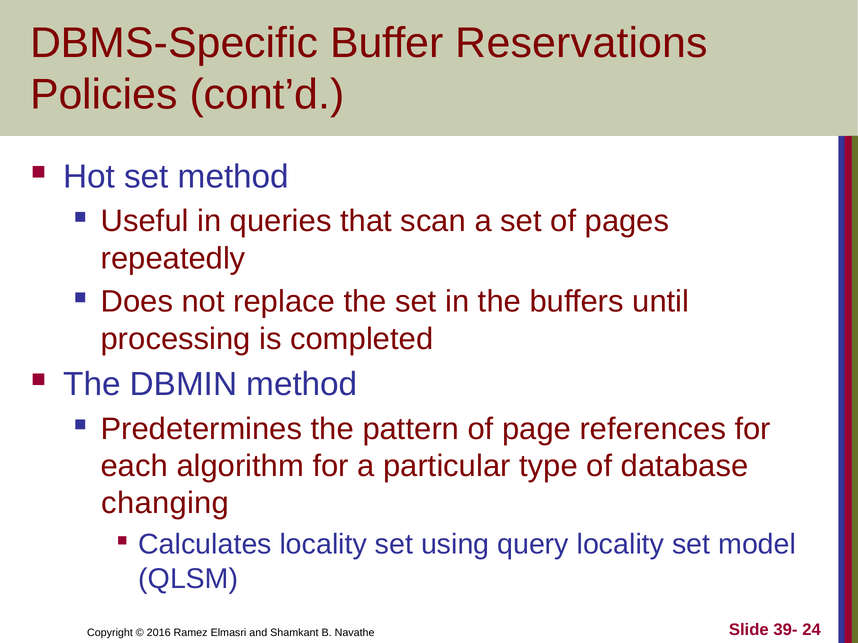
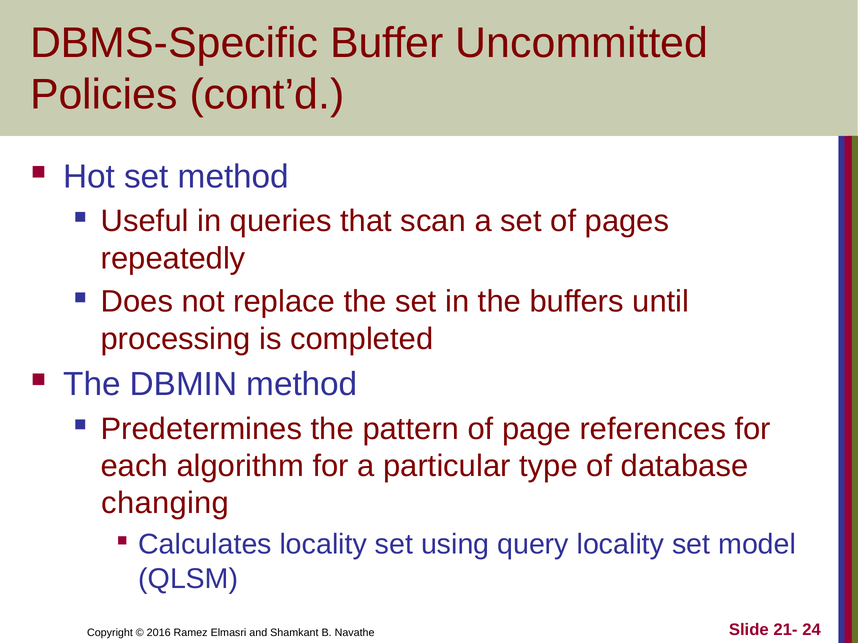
Reservations: Reservations -> Uncommitted
39-: 39- -> 21-
